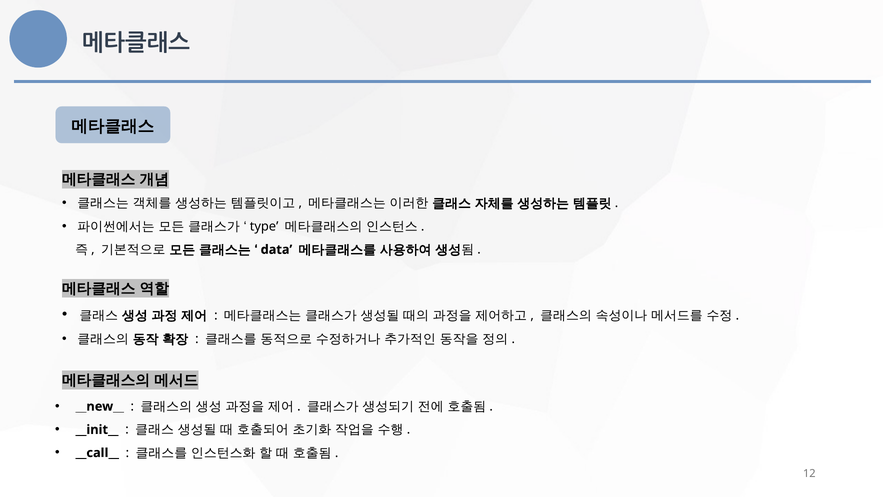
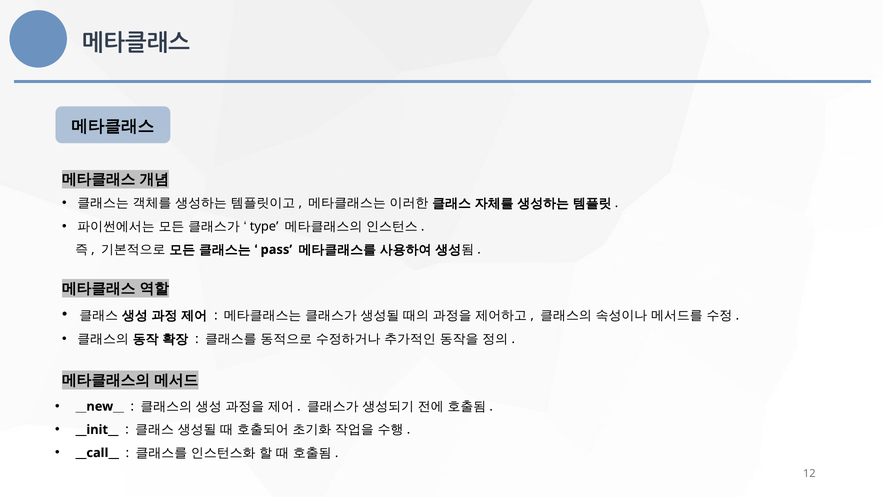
data: data -> pass
